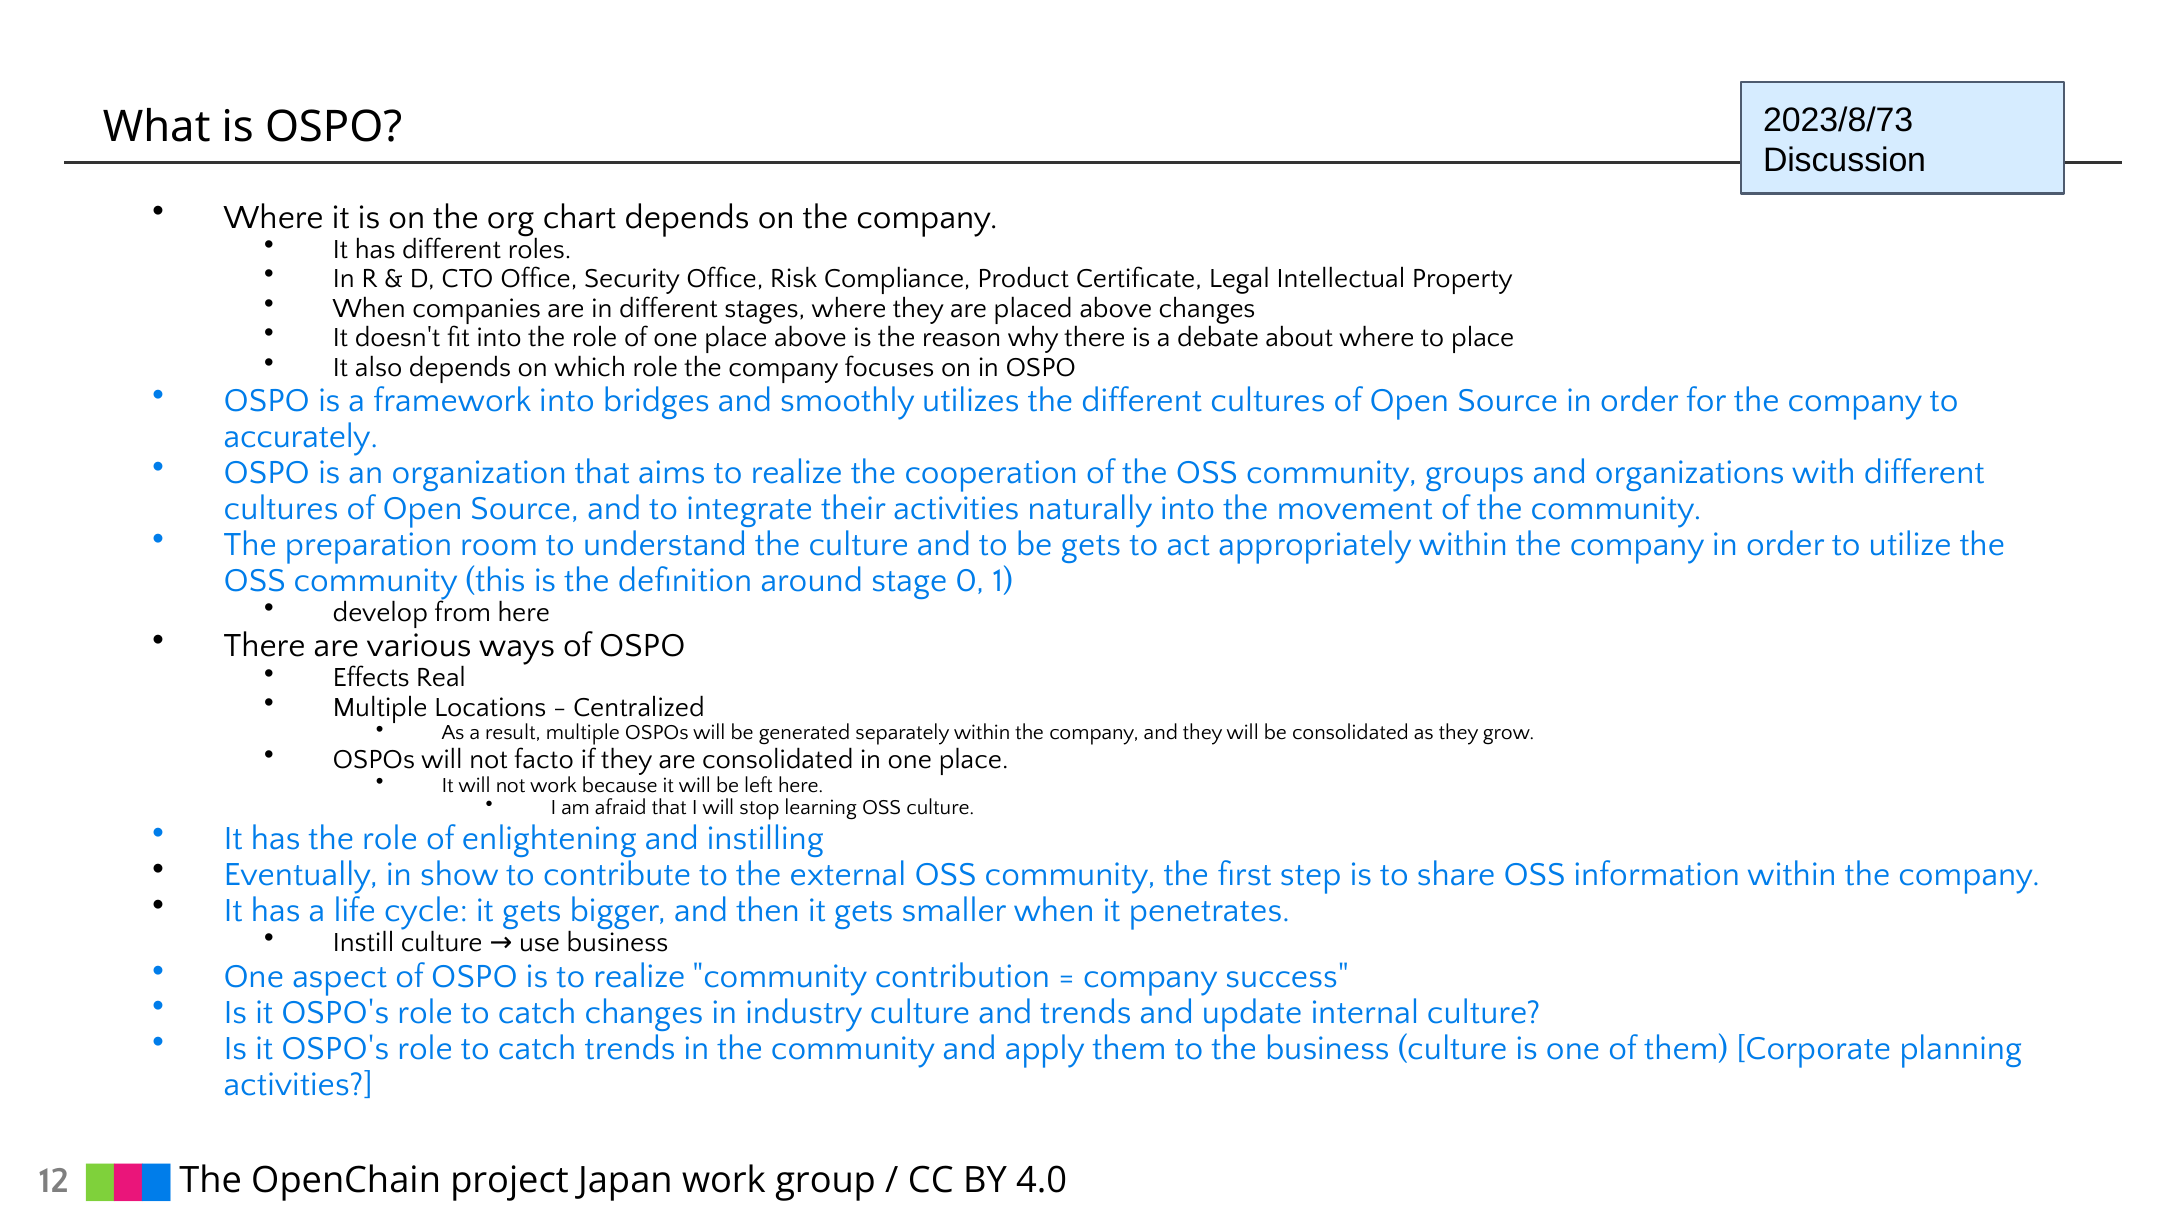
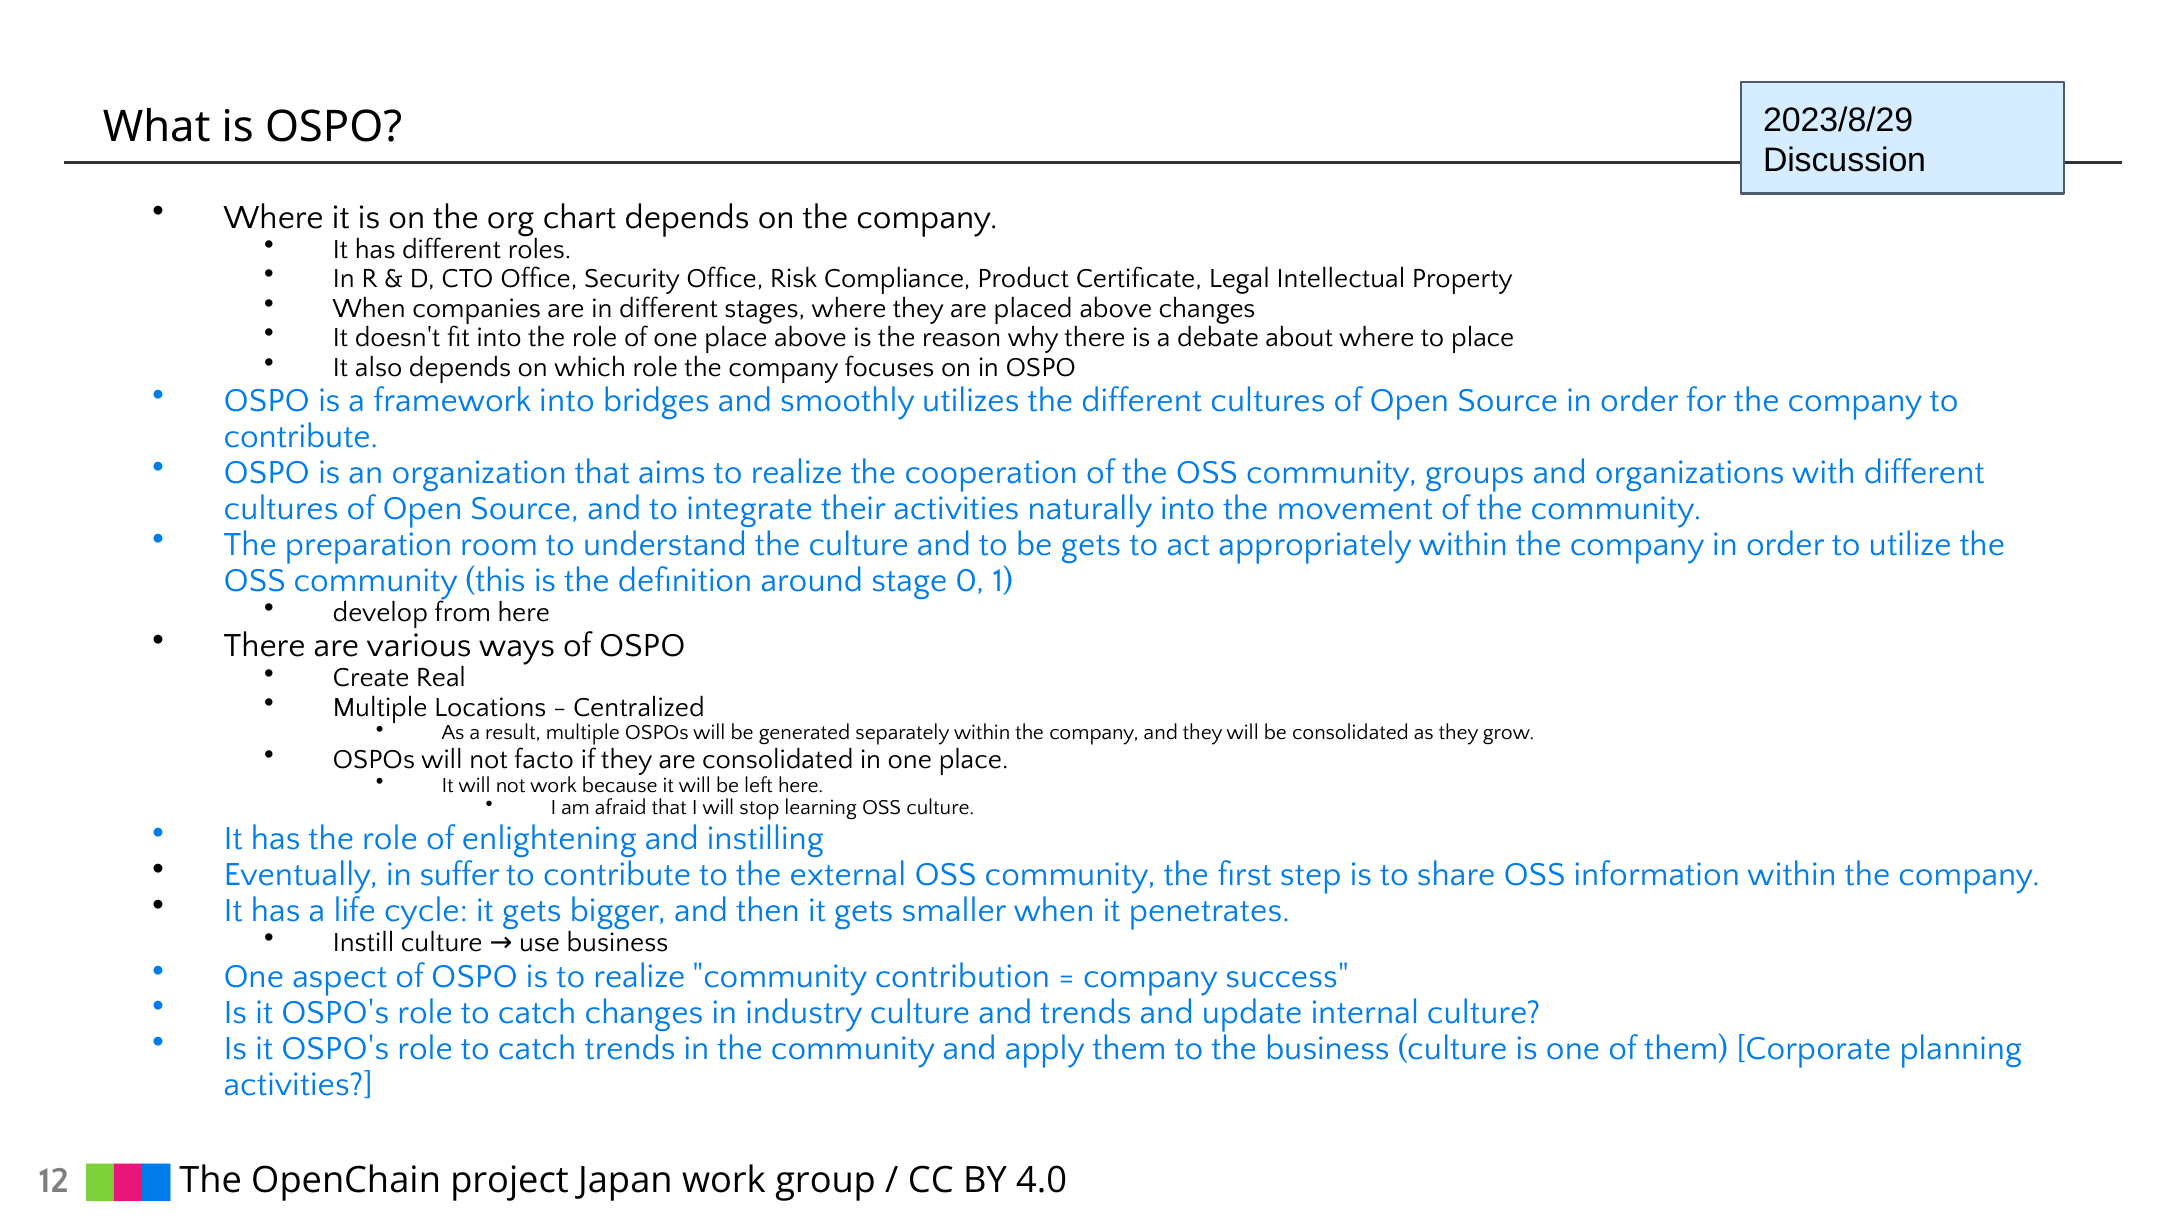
2023/8/73: 2023/8/73 -> 2023/8/29
accurately at (301, 436): accurately -> contribute
Effects: Effects -> Create
show: show -> suffer
